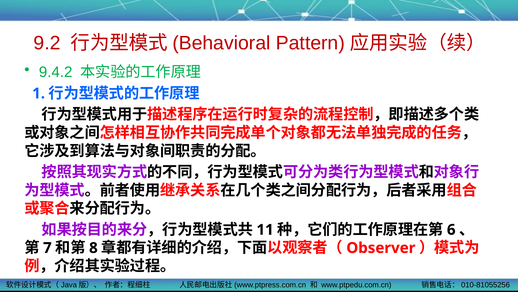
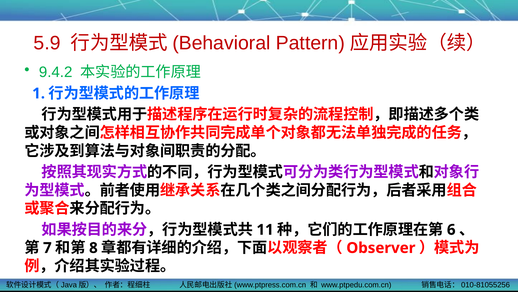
9.2: 9.2 -> 5.9
